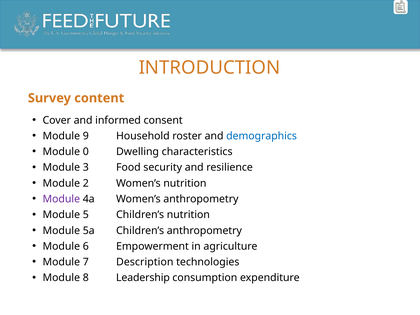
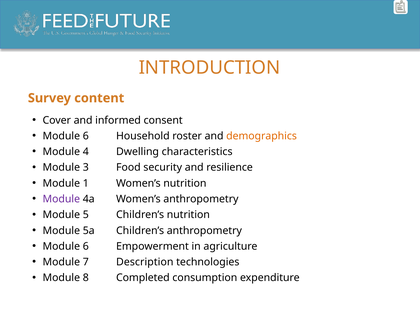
9 at (86, 136): 9 -> 6
demographics colour: blue -> orange
0: 0 -> 4
2: 2 -> 1
Leadership: Leadership -> Completed
